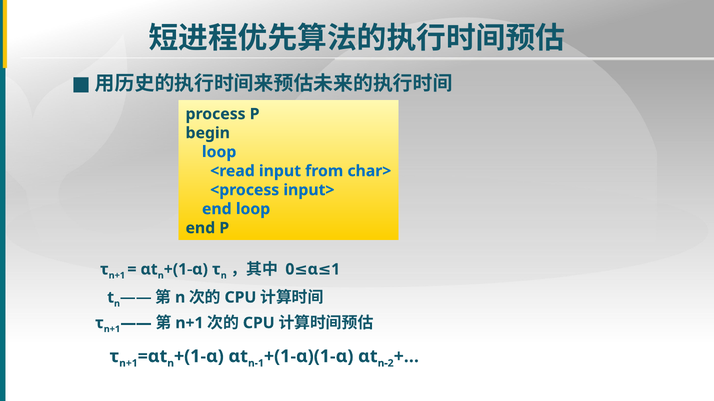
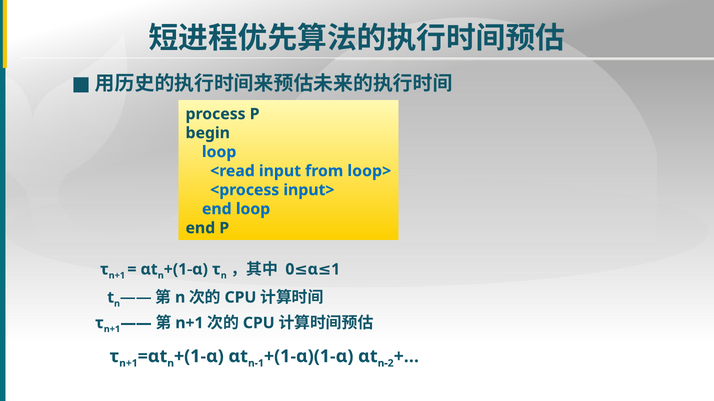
char>: char> -> loop>
